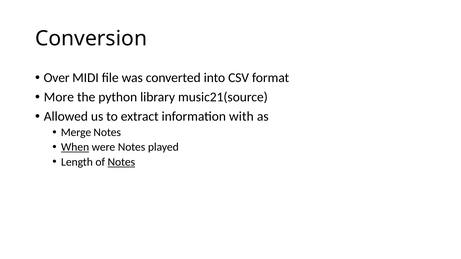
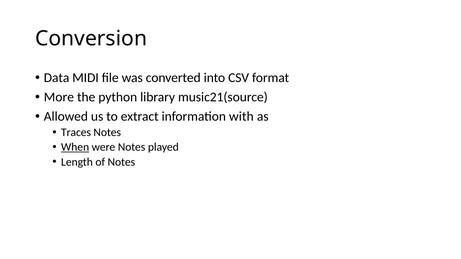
Over: Over -> Data
Merge: Merge -> Traces
Notes at (121, 162) underline: present -> none
